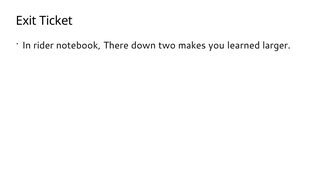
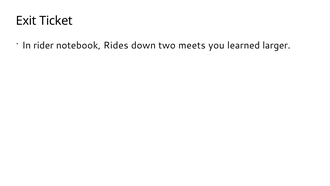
There: There -> Rides
makes: makes -> meets
